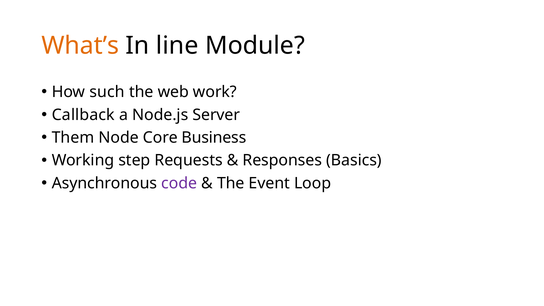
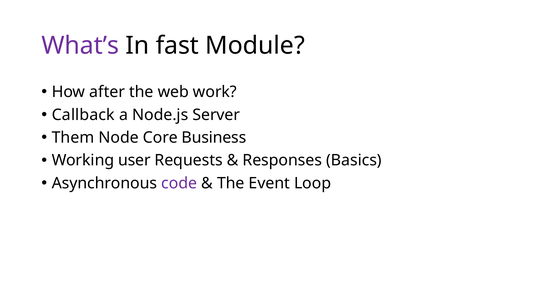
What’s colour: orange -> purple
line: line -> fast
such: such -> after
step: step -> user
